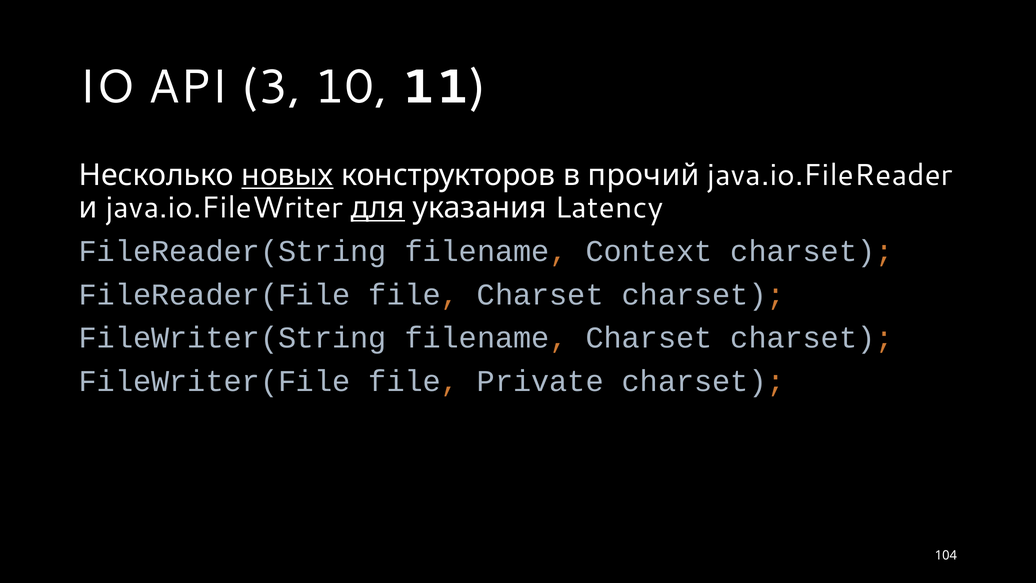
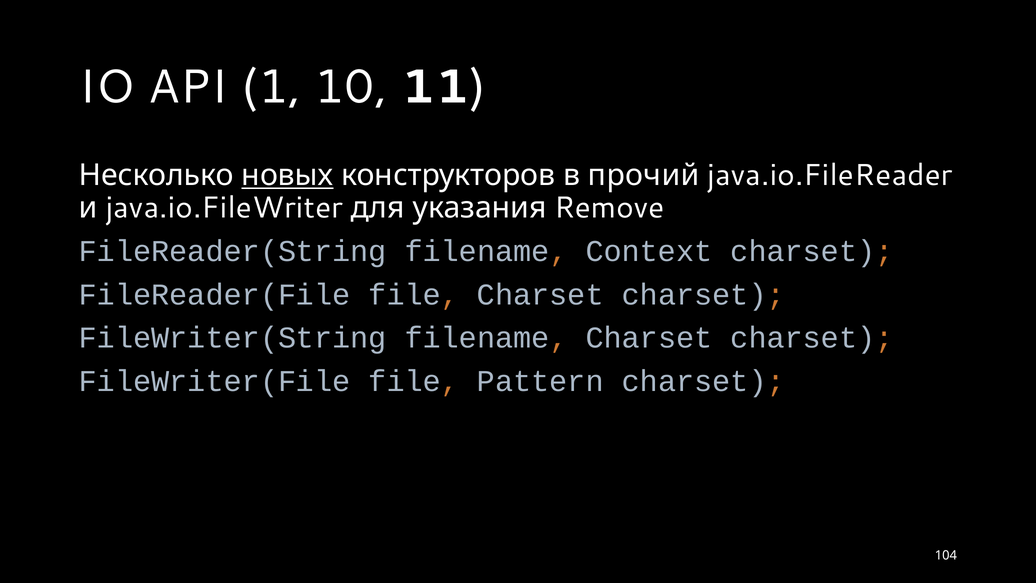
3: 3 -> 1
для underline: present -> none
Latency: Latency -> Remove
Private: Private -> Pattern
